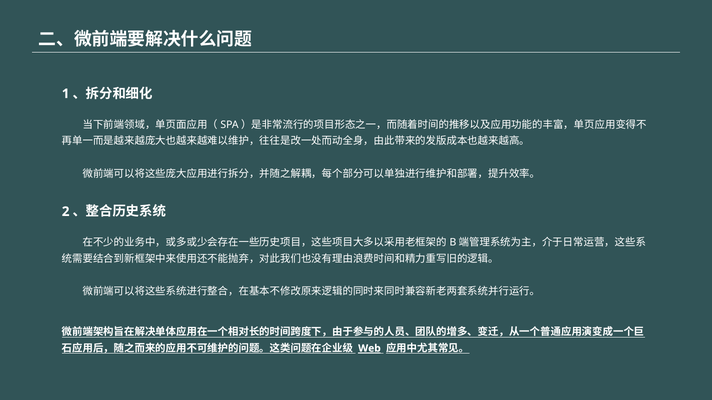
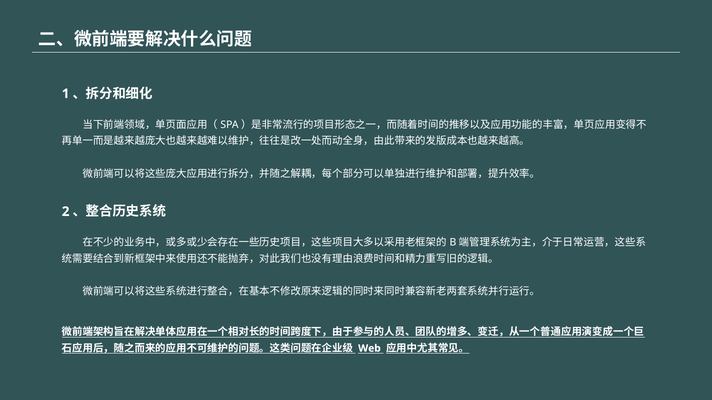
Web underline: present -> none
